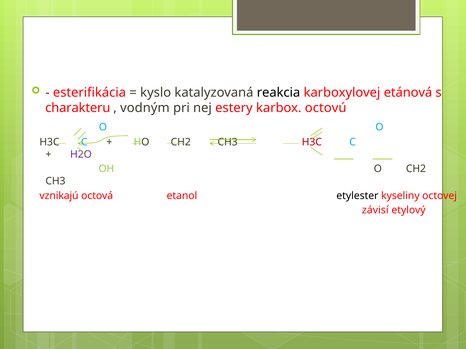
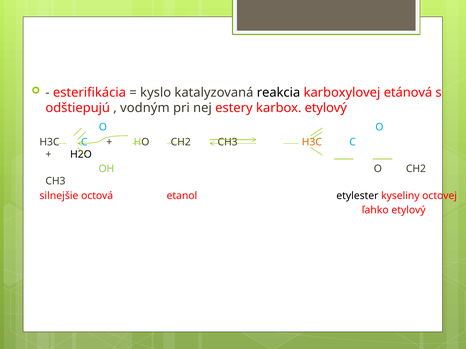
charakteru: charakteru -> odštiepujú
karbox octovú: octovú -> etylový
H3C at (312, 142) colour: red -> orange
H2O colour: purple -> black
vznikajú: vznikajú -> silnejšie
závisí: závisí -> ľahko
